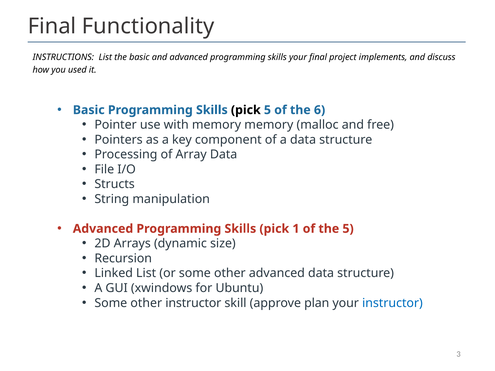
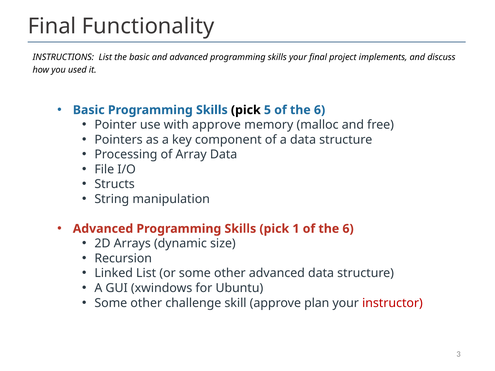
with memory: memory -> approve
1 of the 5: 5 -> 6
other instructor: instructor -> challenge
instructor at (392, 303) colour: blue -> red
